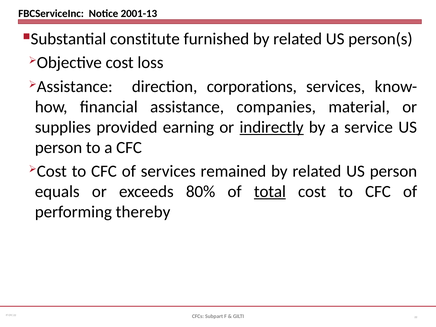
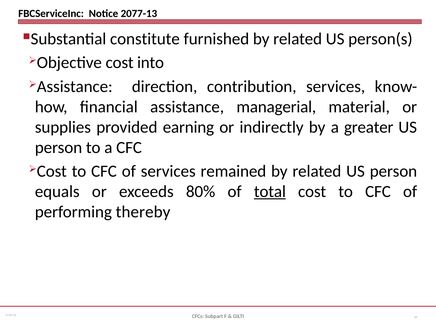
2001-13: 2001-13 -> 2077-13
loss: loss -> into
corporations: corporations -> contribution
companies: companies -> managerial
indirectly underline: present -> none
service: service -> greater
